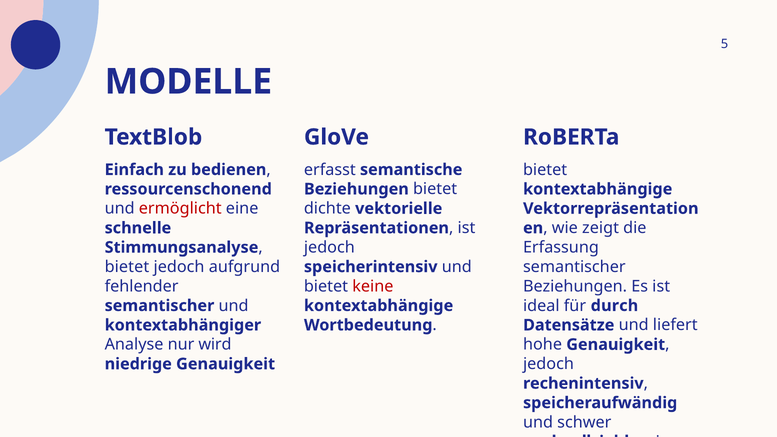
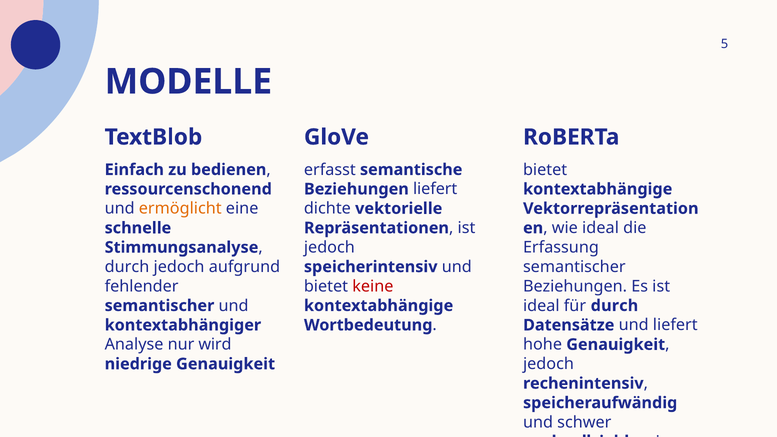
Beziehungen bietet: bietet -> liefert
ermöglicht colour: red -> orange
wie zeigt: zeigt -> ideal
bietet at (127, 267): bietet -> durch
